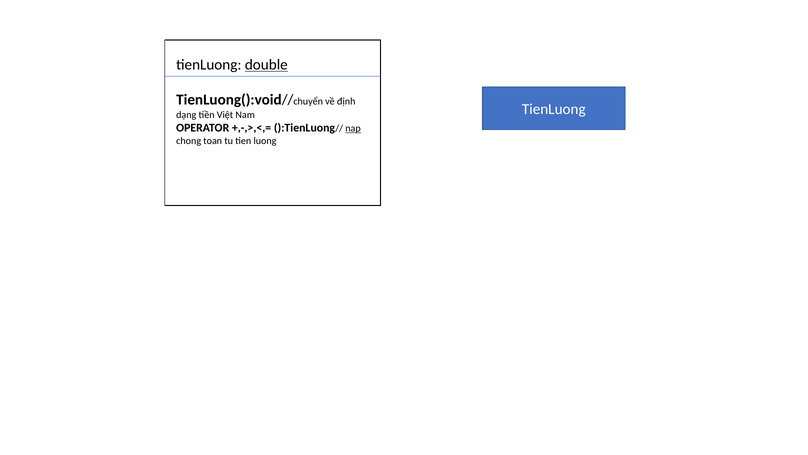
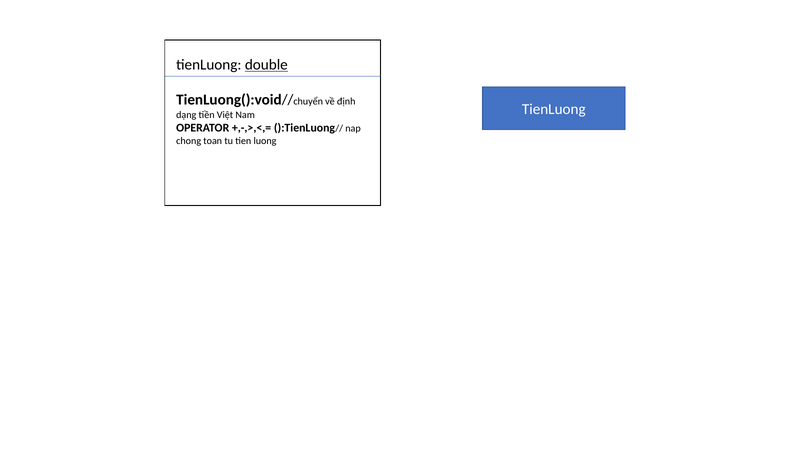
nap underline: present -> none
